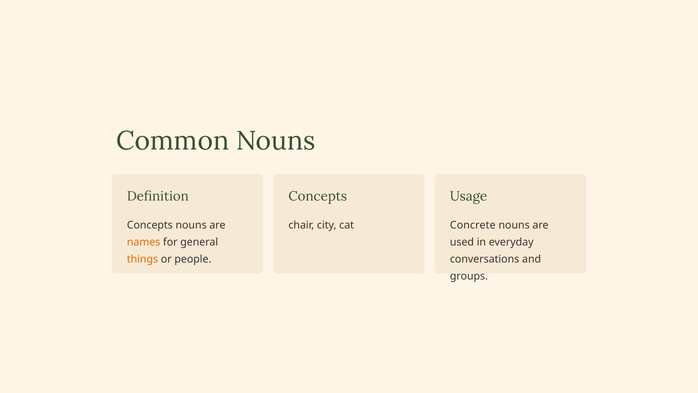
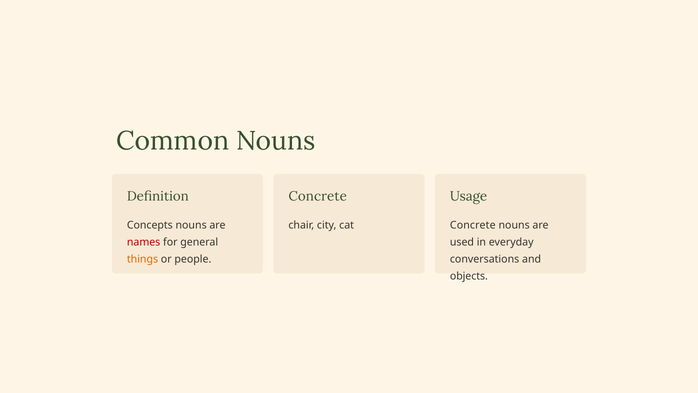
Concepts at (318, 196): Concepts -> Concrete
names colour: orange -> red
groups: groups -> objects
